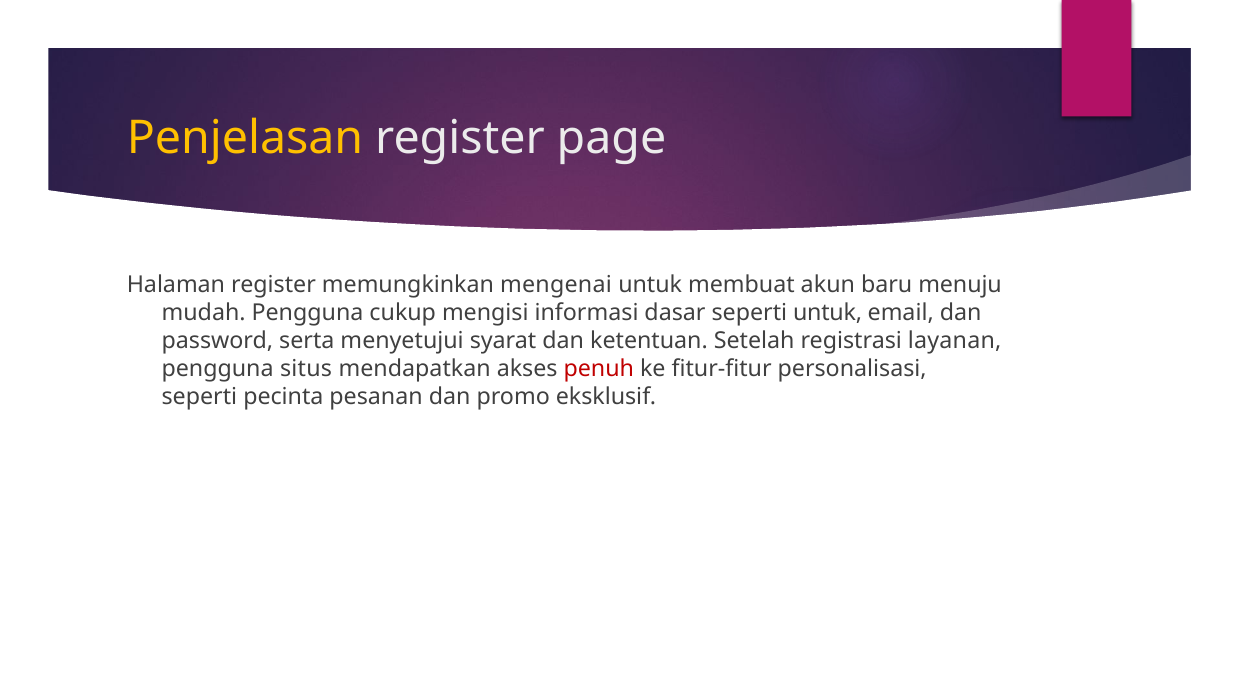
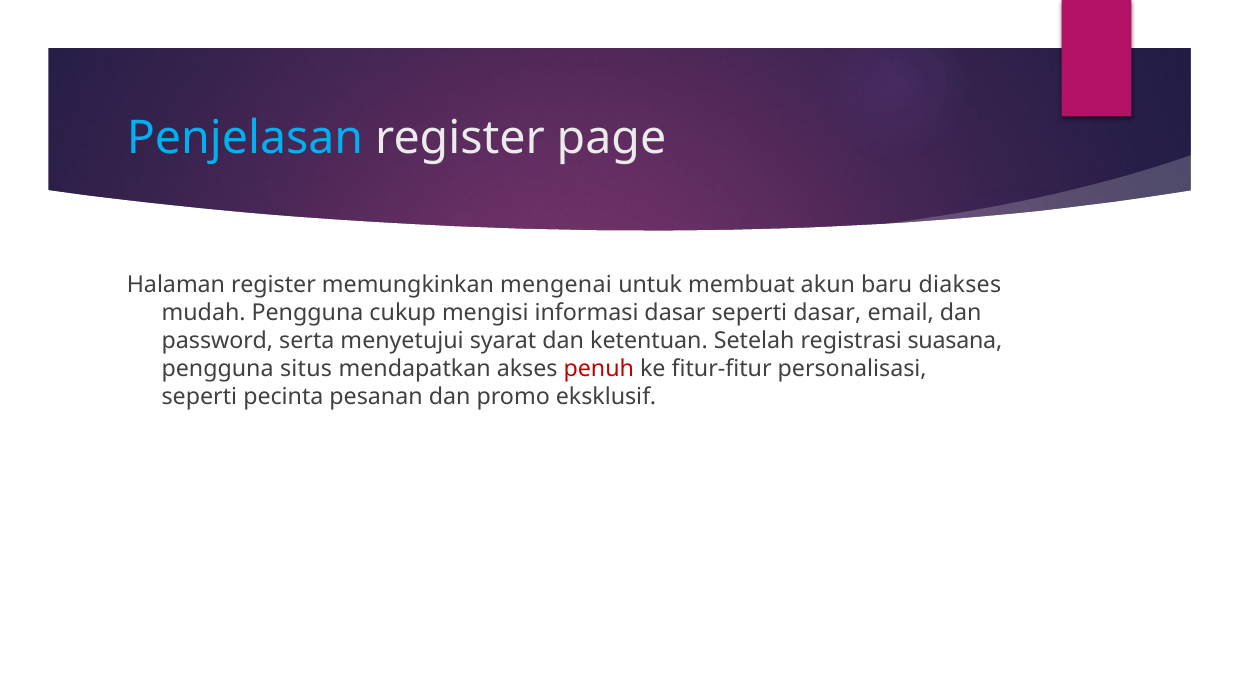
Penjelasan colour: yellow -> light blue
menuju: menuju -> diakses
seperti untuk: untuk -> dasar
layanan: layanan -> suasana
